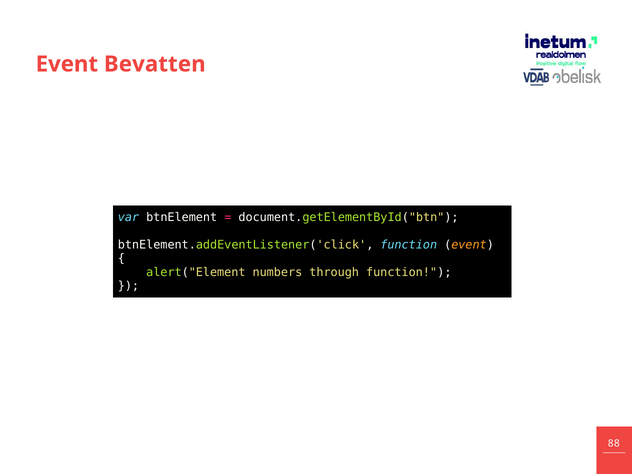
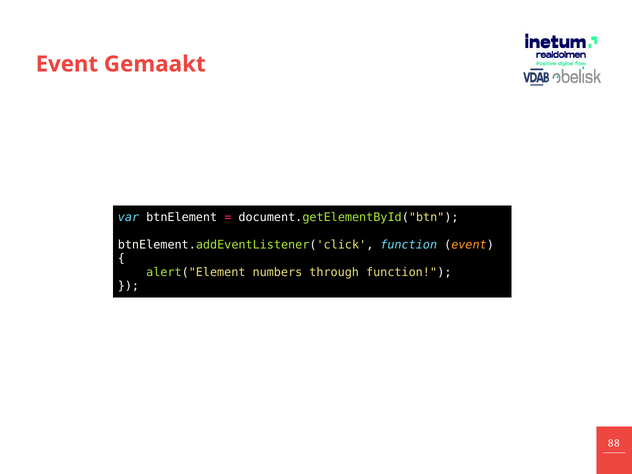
Bevatten: Bevatten -> Gemaakt
